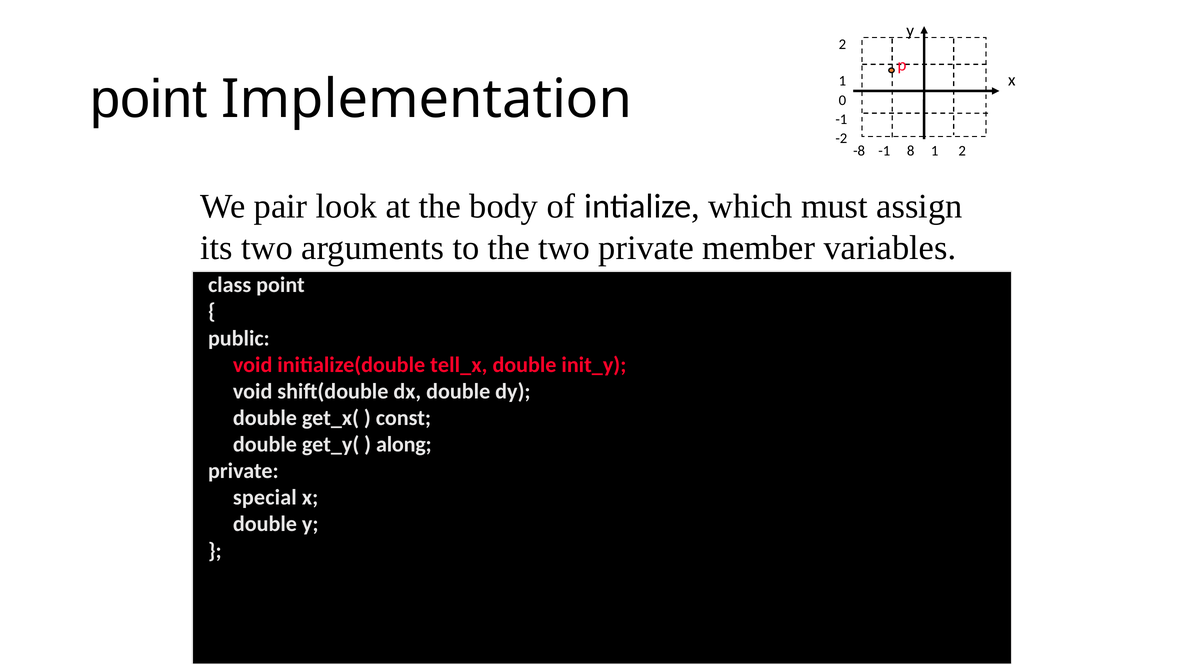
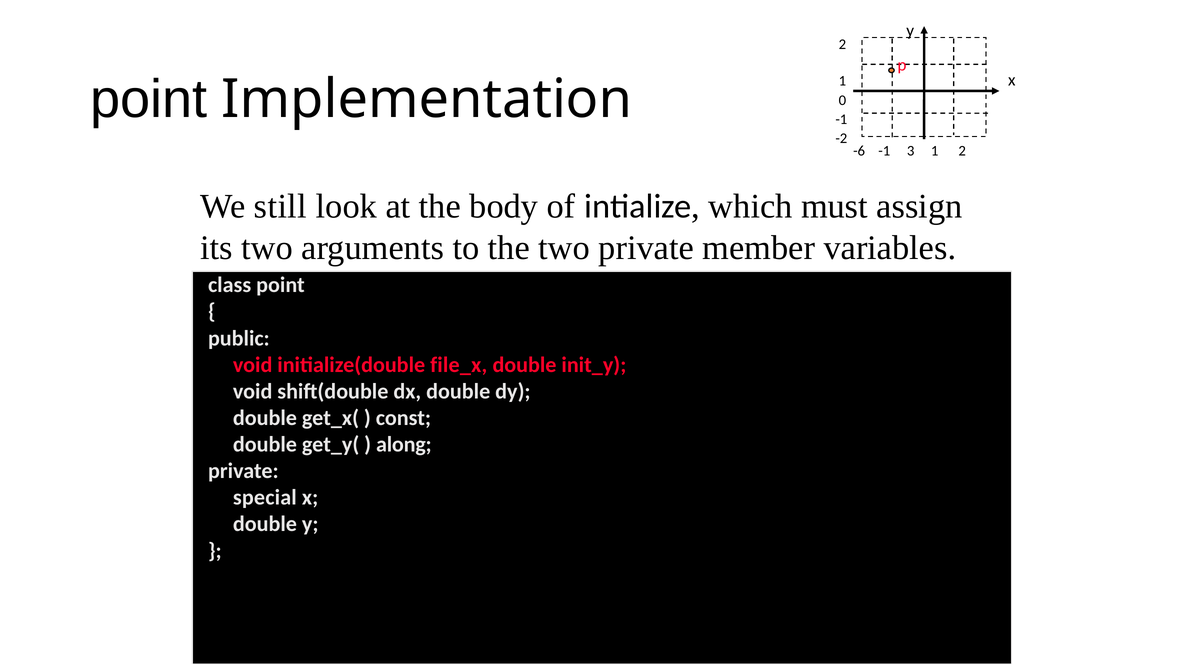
-8: -8 -> -6
8: 8 -> 3
pair: pair -> still
tell_x: tell_x -> file_x
